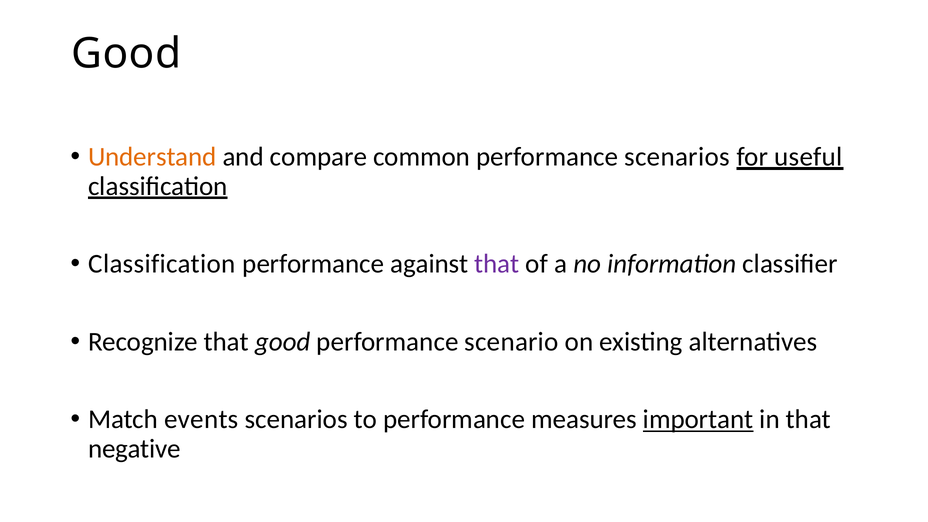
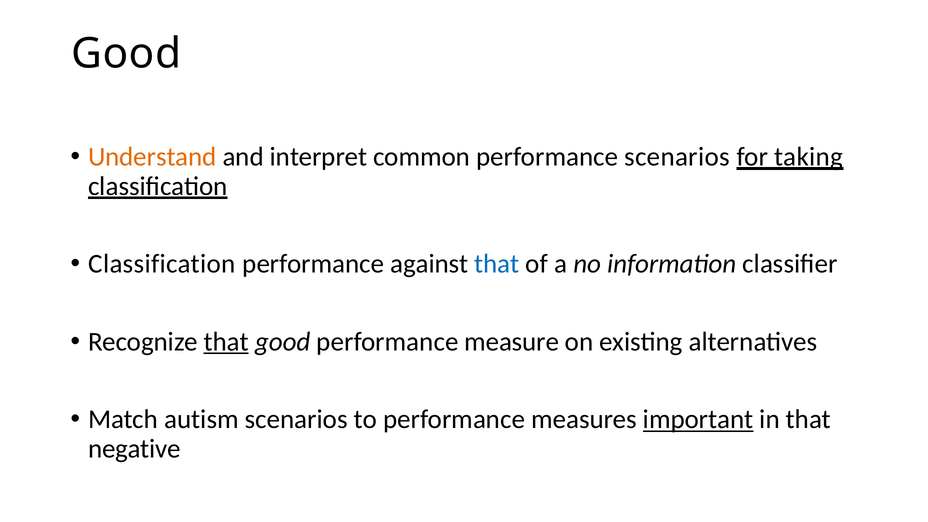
compare: compare -> interpret
useful: useful -> taking
that at (497, 264) colour: purple -> blue
that at (226, 342) underline: none -> present
scenario: scenario -> measure
events: events -> autism
